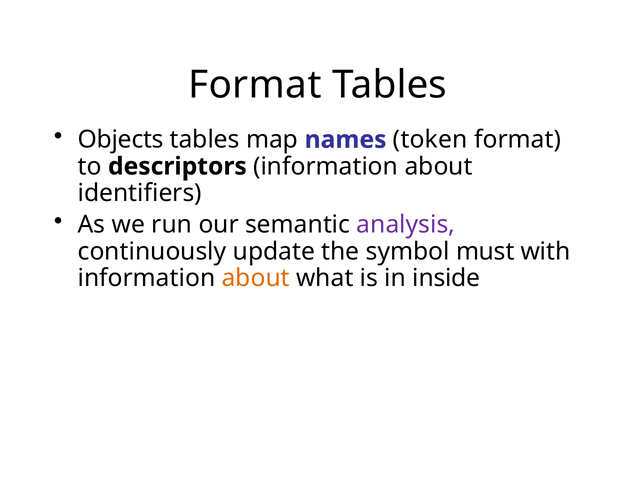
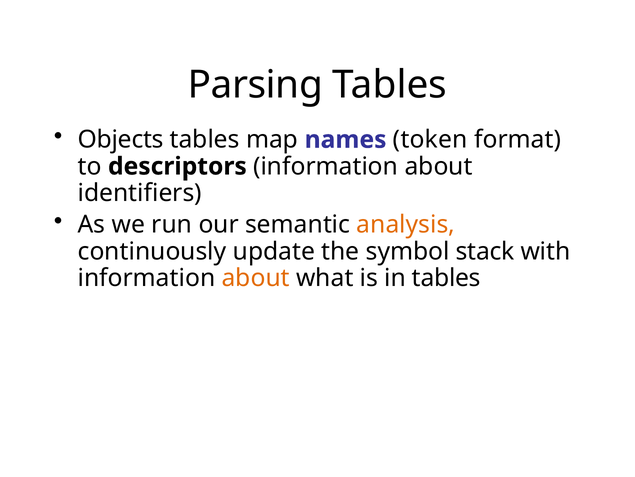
Format at (255, 85): Format -> Parsing
analysis colour: purple -> orange
must: must -> stack
in inside: inside -> tables
